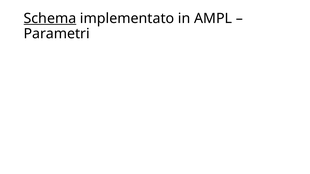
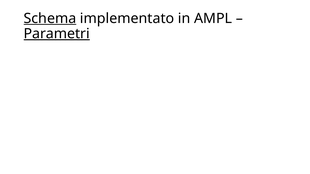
Parametri underline: none -> present
